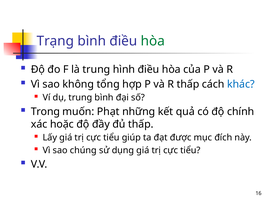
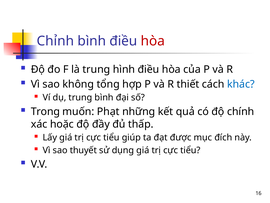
Trạng: Trạng -> Chỉnh
hòa at (153, 41) colour: green -> red
R thấp: thấp -> thiết
chúng: chúng -> thuyết
